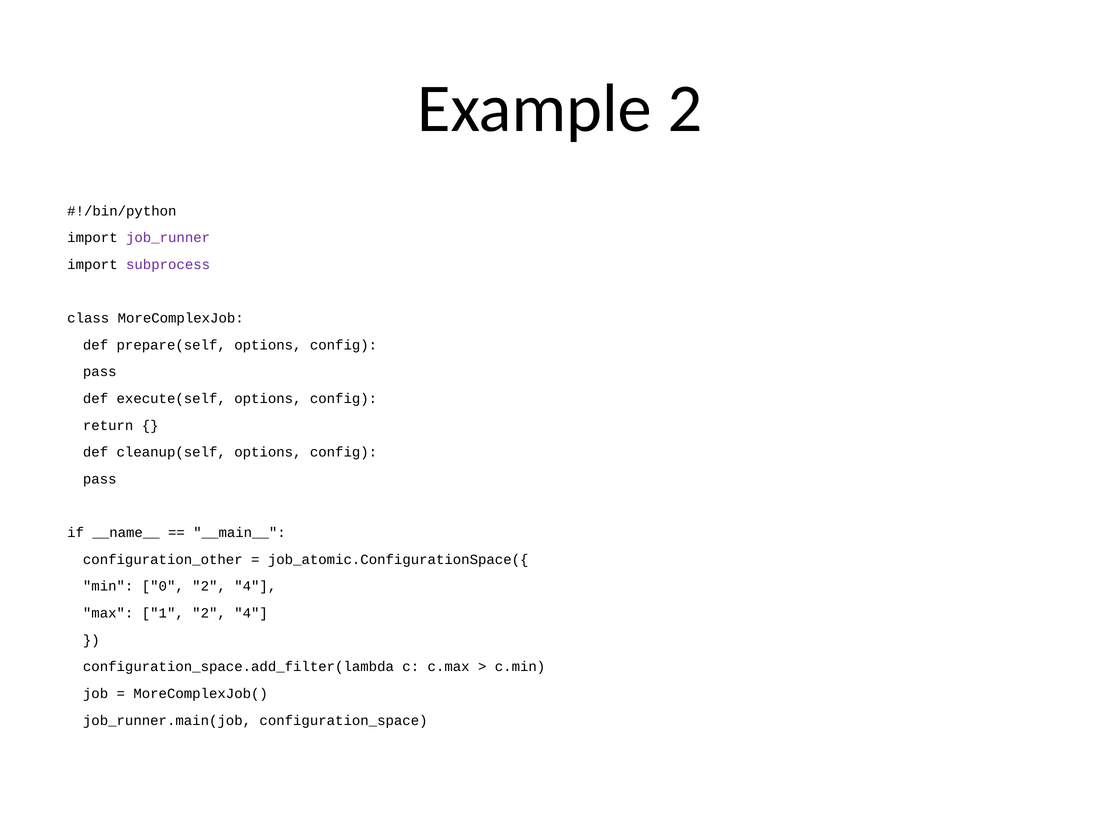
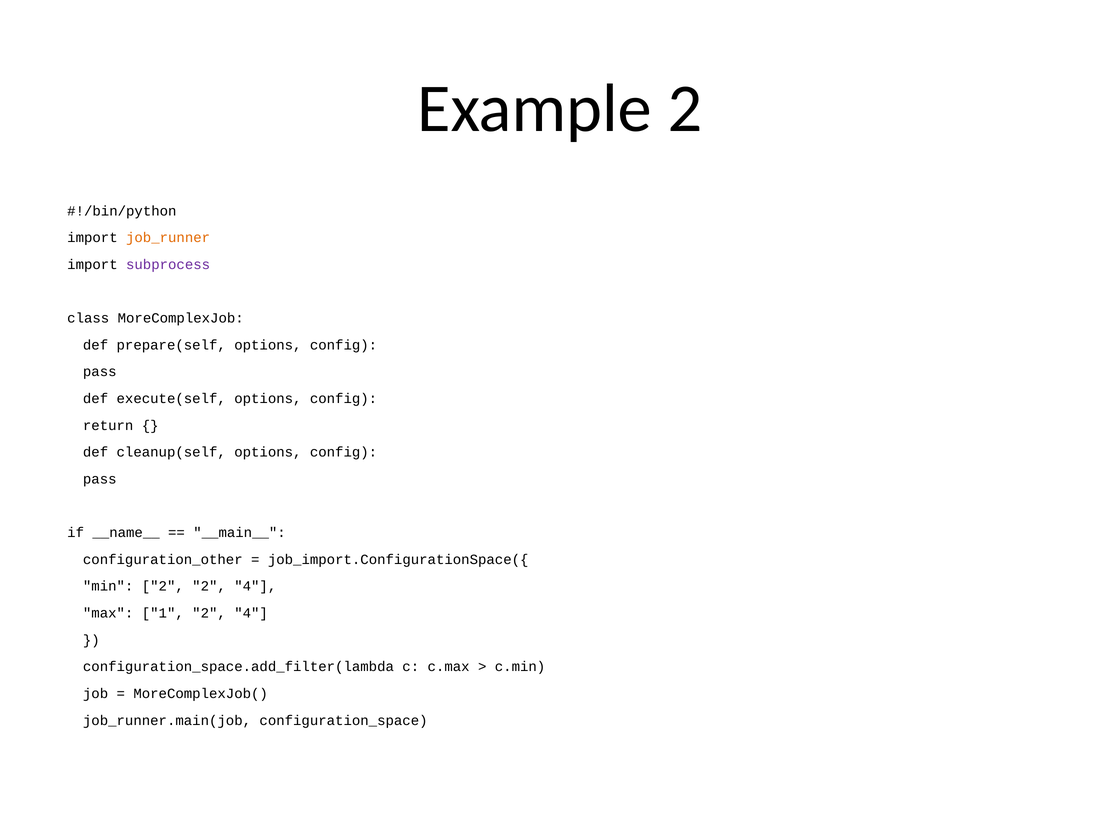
job_runner colour: purple -> orange
job_atomic.ConfigurationSpace({: job_atomic.ConfigurationSpace({ -> job_import.ConfigurationSpace({
min 0: 0 -> 2
